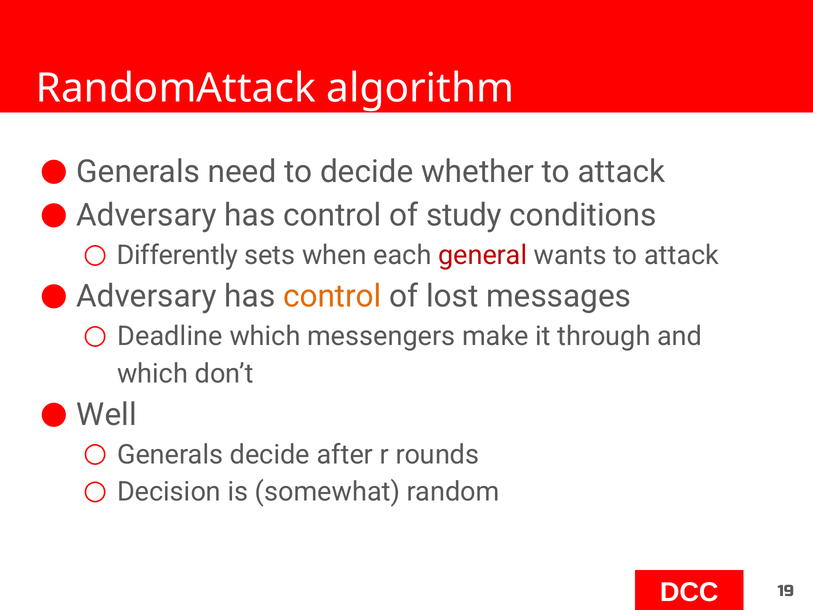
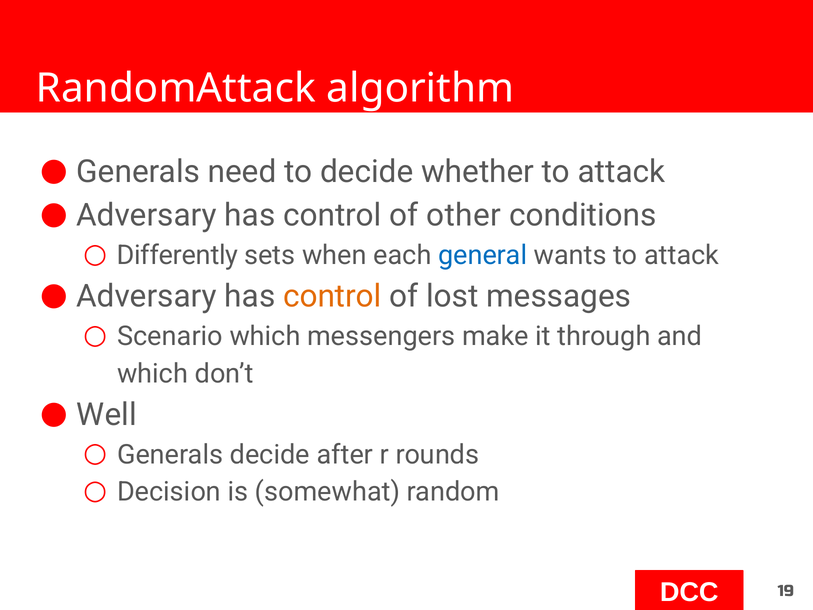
study: study -> other
general colour: red -> blue
Deadline: Deadline -> Scenario
